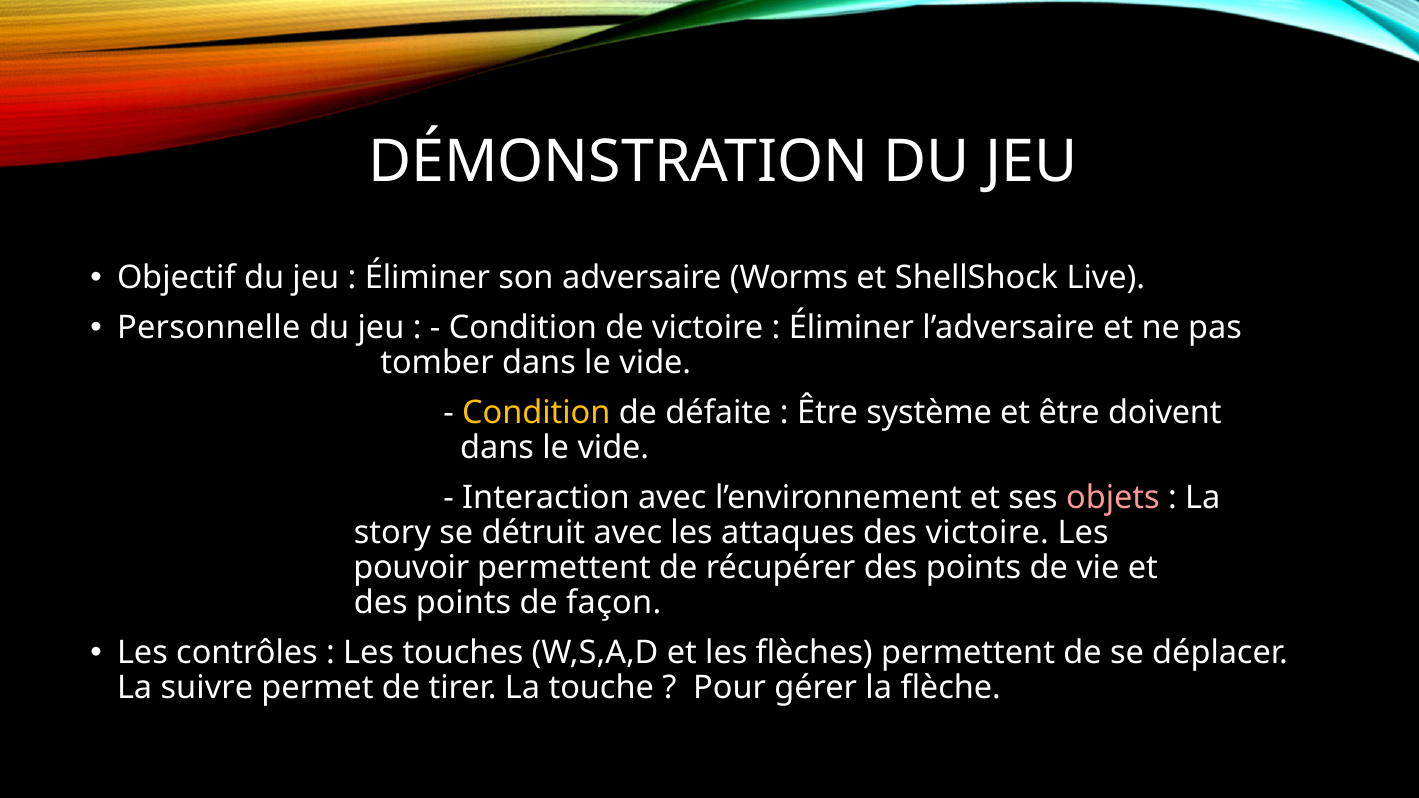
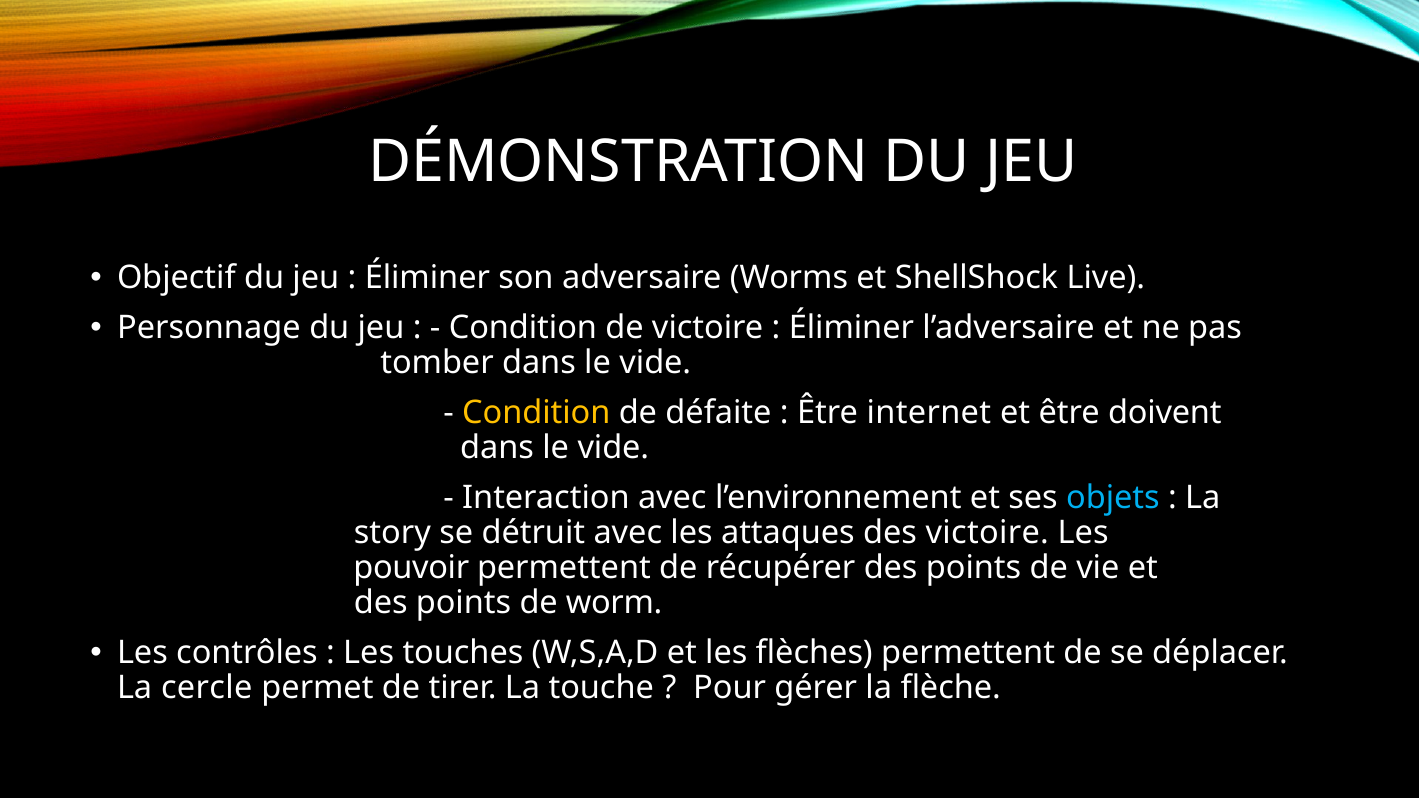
Personnelle: Personnelle -> Personnage
système: système -> internet
objets colour: pink -> light blue
façon: façon -> worm
suivre: suivre -> cercle
